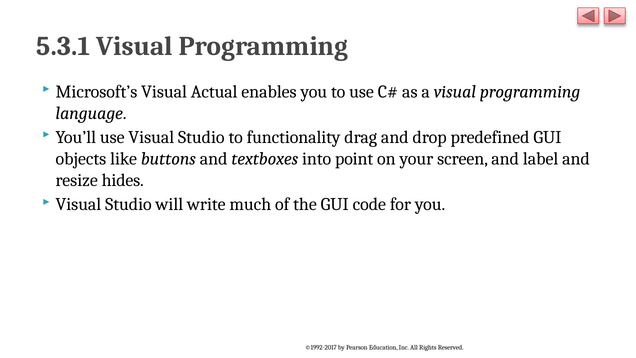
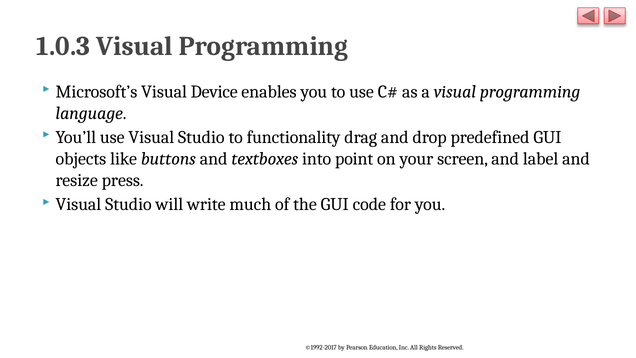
5.3.1: 5.3.1 -> 1.0.3
Actual: Actual -> Device
hides: hides -> press
